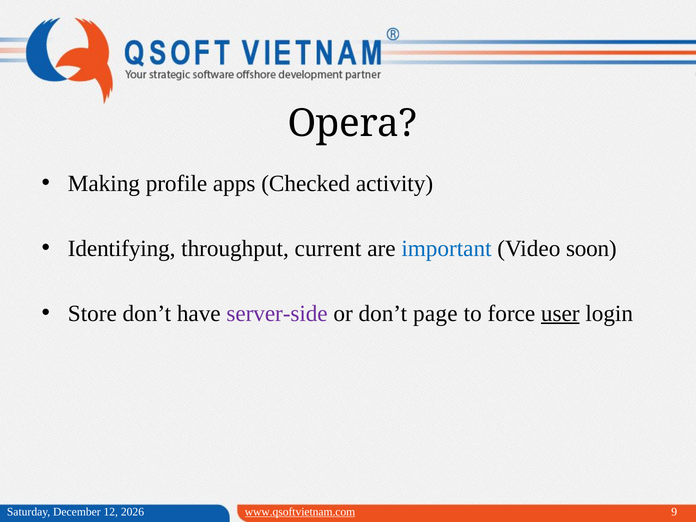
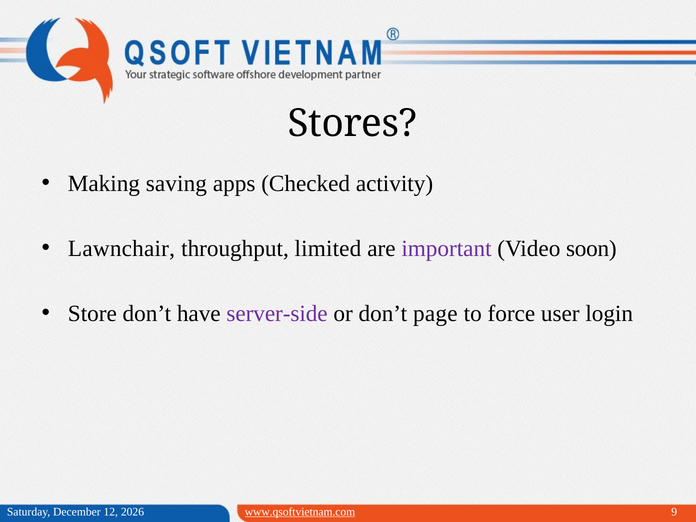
Opera: Opera -> Stores
profile: profile -> saving
Identifying: Identifying -> Lawnchair
current: current -> limited
important colour: blue -> purple
user underline: present -> none
